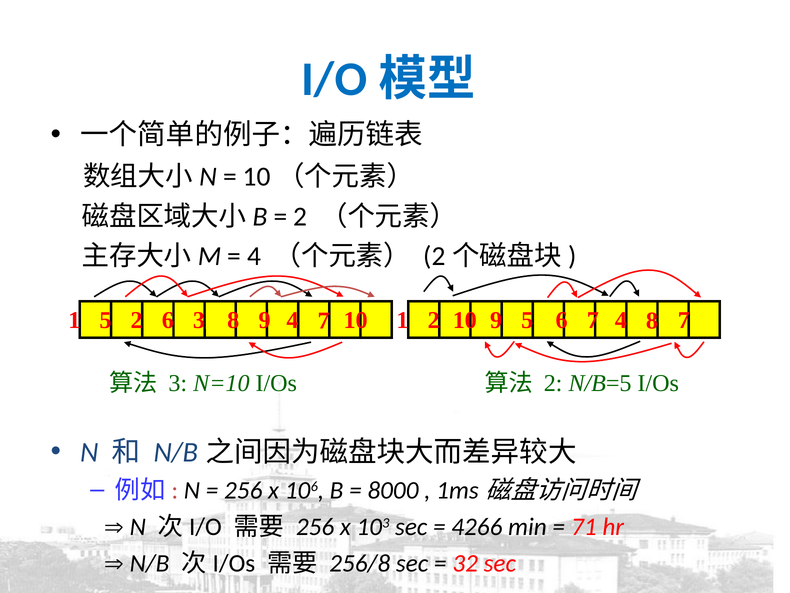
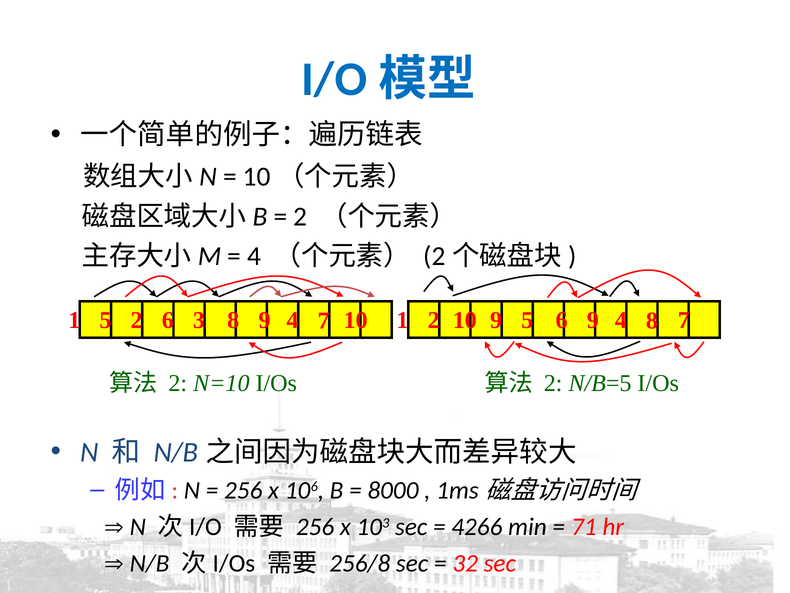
7 at (593, 320): 7 -> 9
3 at (178, 383): 3 -> 2
